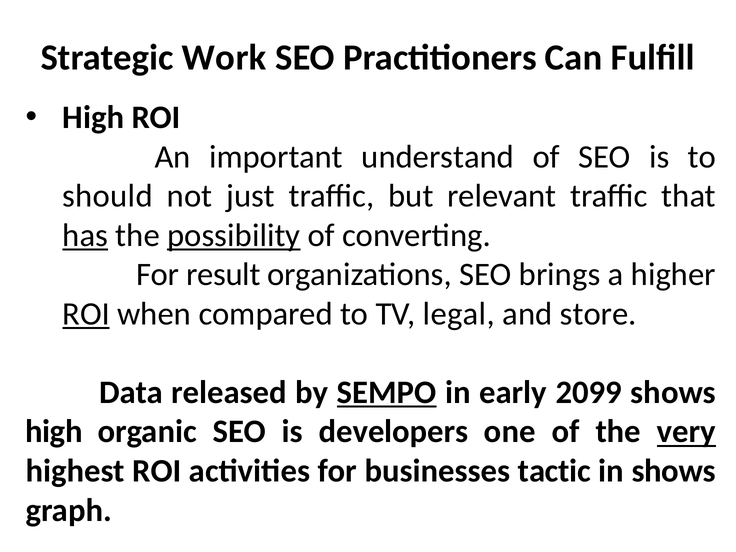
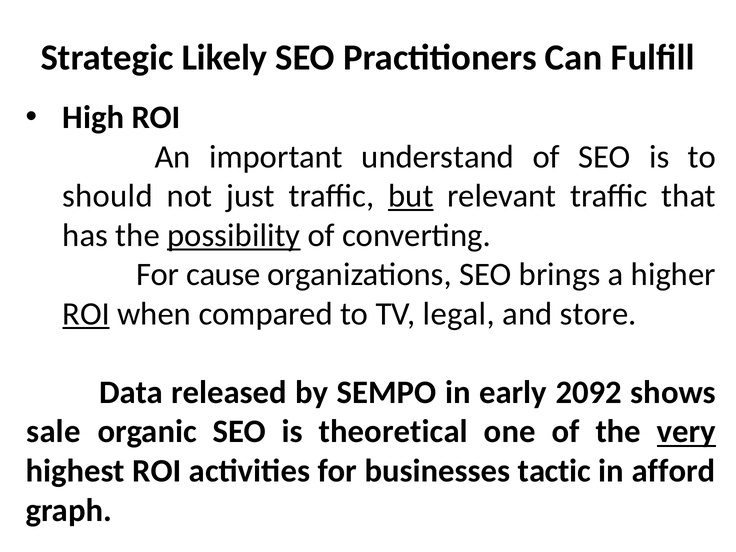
Work: Work -> Likely
but underline: none -> present
has underline: present -> none
result: result -> cause
SEMPO underline: present -> none
2099: 2099 -> 2092
high at (54, 432): high -> sale
developers: developers -> theoretical
in shows: shows -> afford
